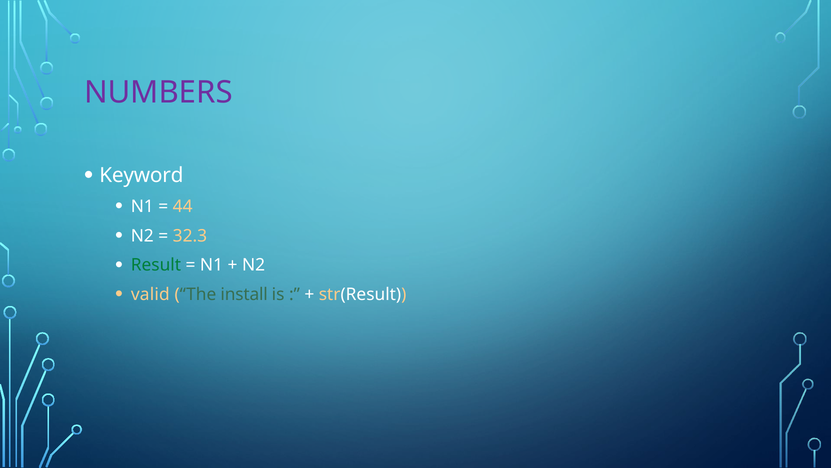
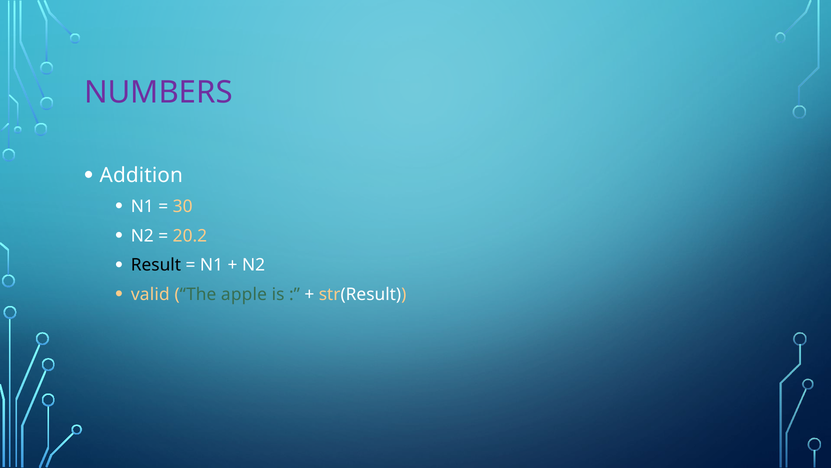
Keyword: Keyword -> Addition
44: 44 -> 30
32.3: 32.3 -> 20.2
Result colour: green -> black
install: install -> apple
